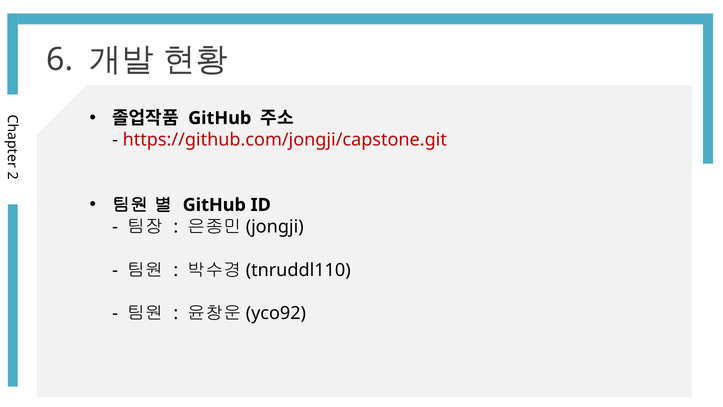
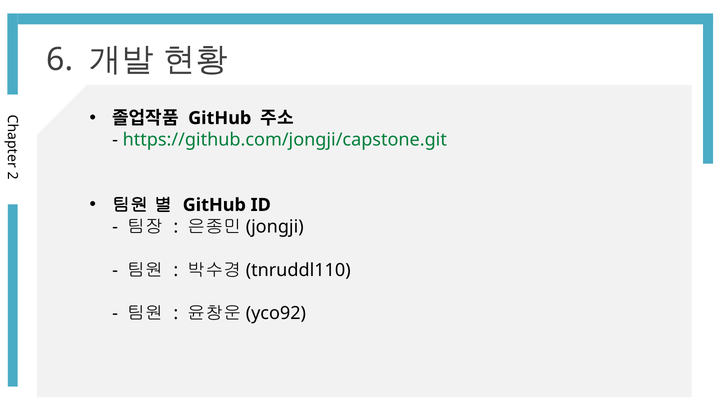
https://github.com/jongji/capstone.git colour: red -> green
